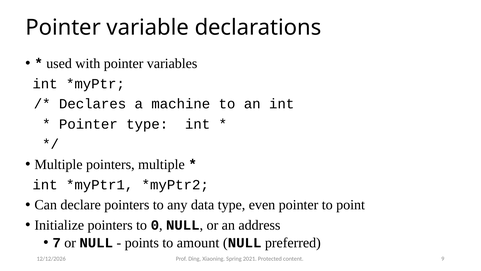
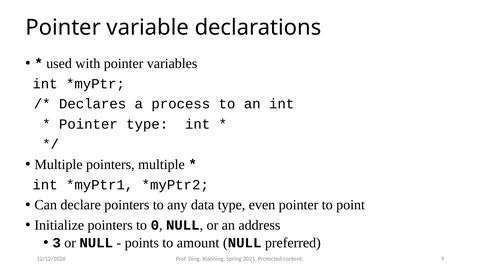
machine: machine -> process
7: 7 -> 3
